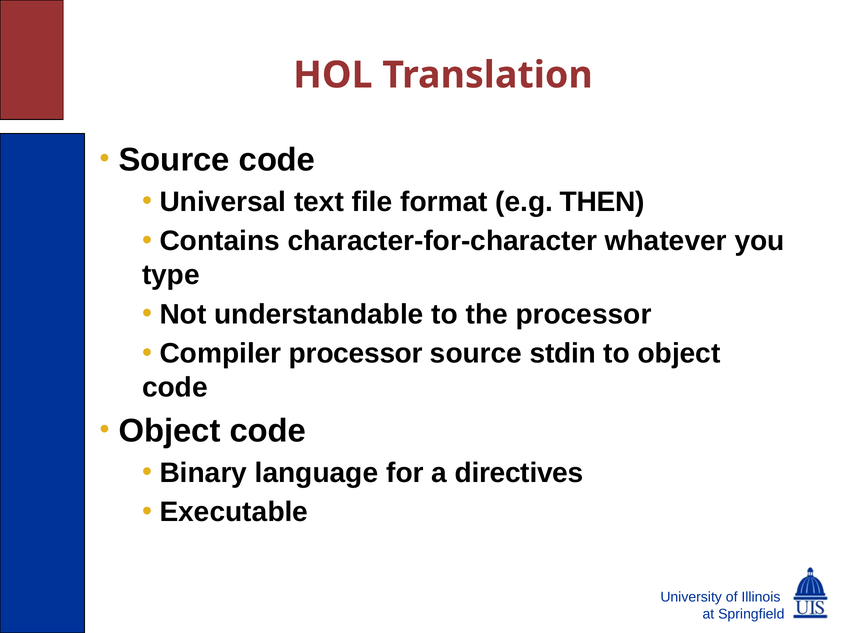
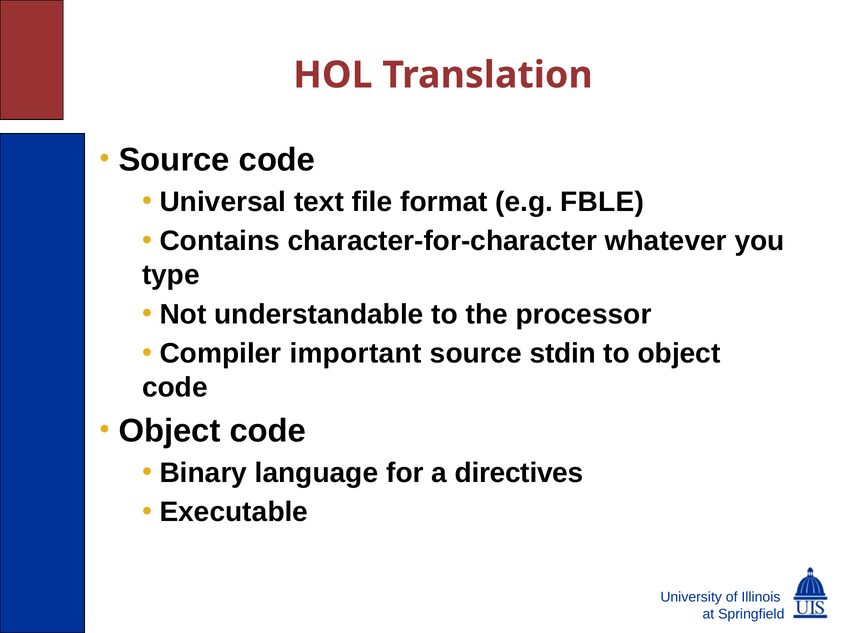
THEN: THEN -> FBLE
Compiler processor: processor -> important
